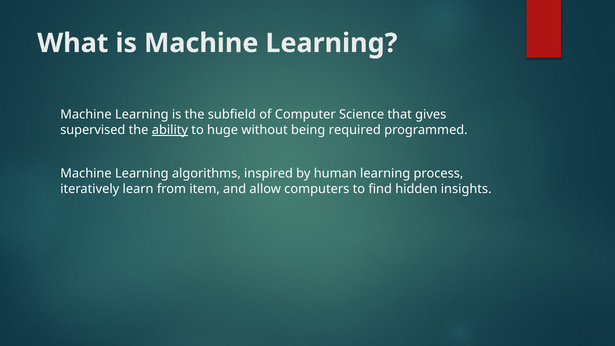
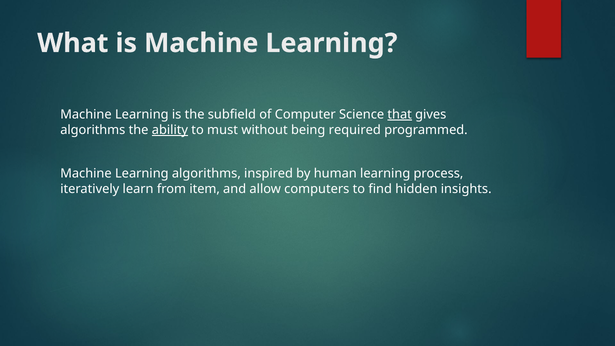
that underline: none -> present
supervised at (93, 130): supervised -> algorithms
huge: huge -> must
